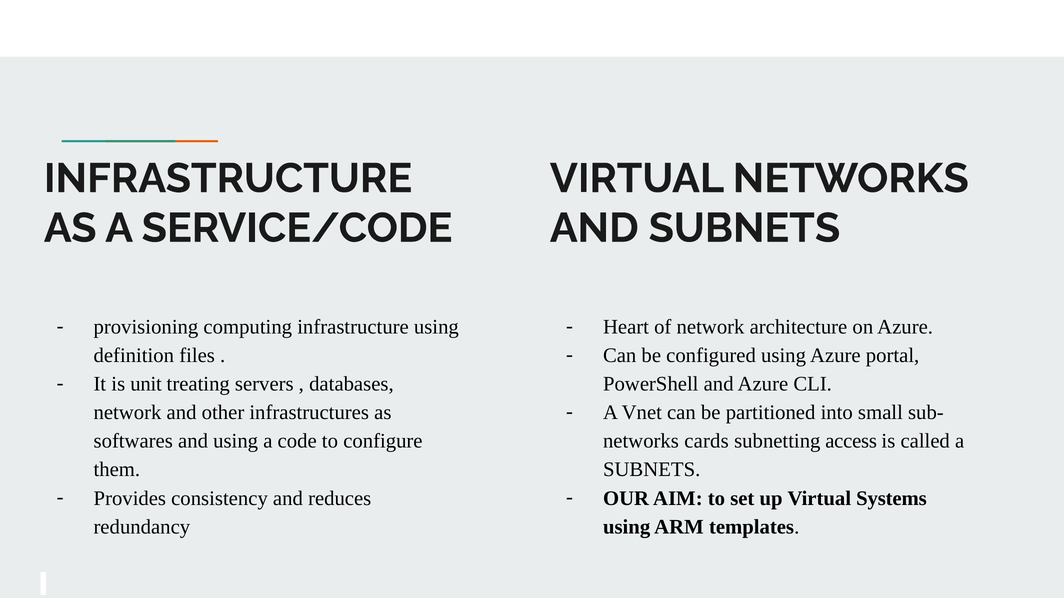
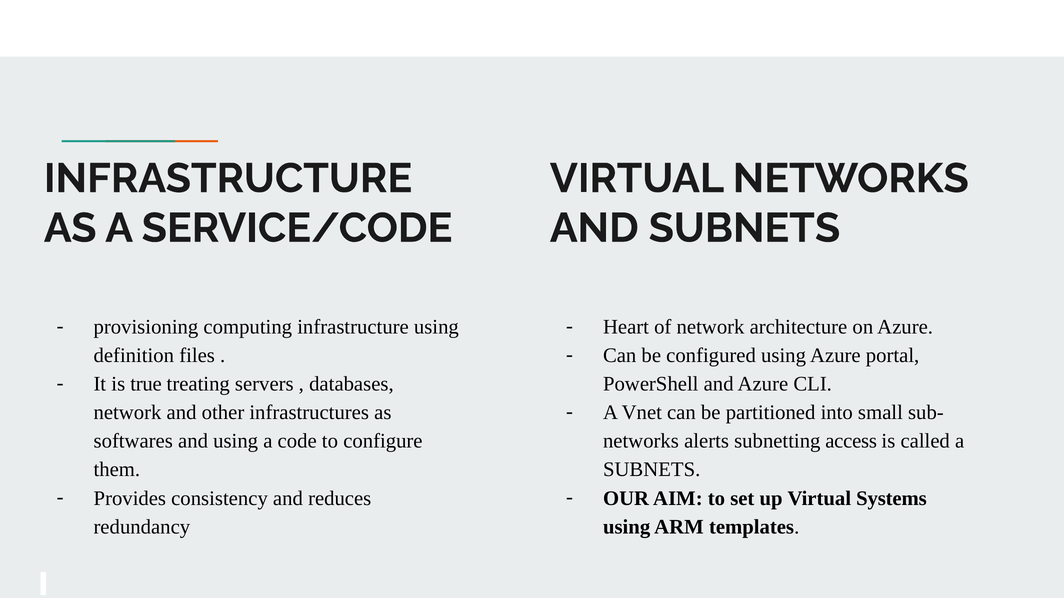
unit: unit -> true
cards: cards -> alerts
